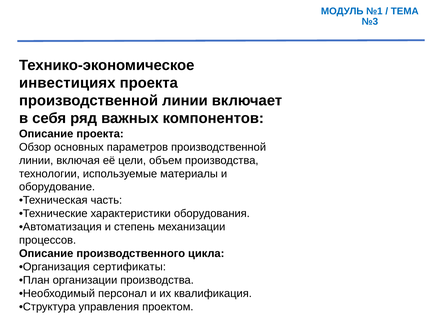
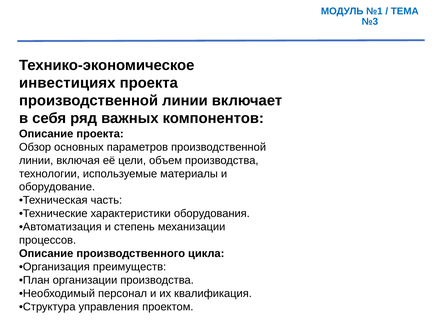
сертификаты: сертификаты -> преимуществ
